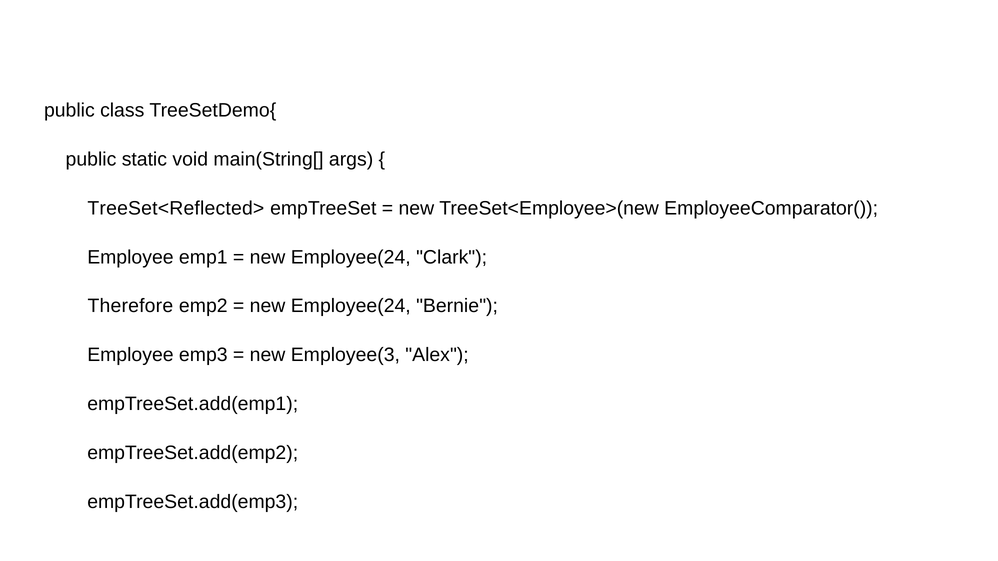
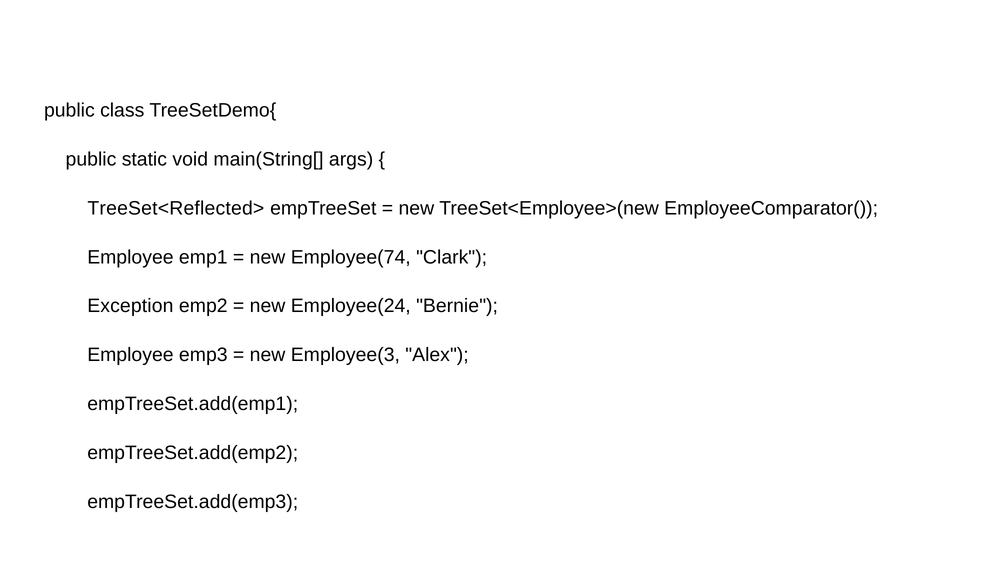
Employee(24 at (351, 257): Employee(24 -> Employee(74
Therefore: Therefore -> Exception
